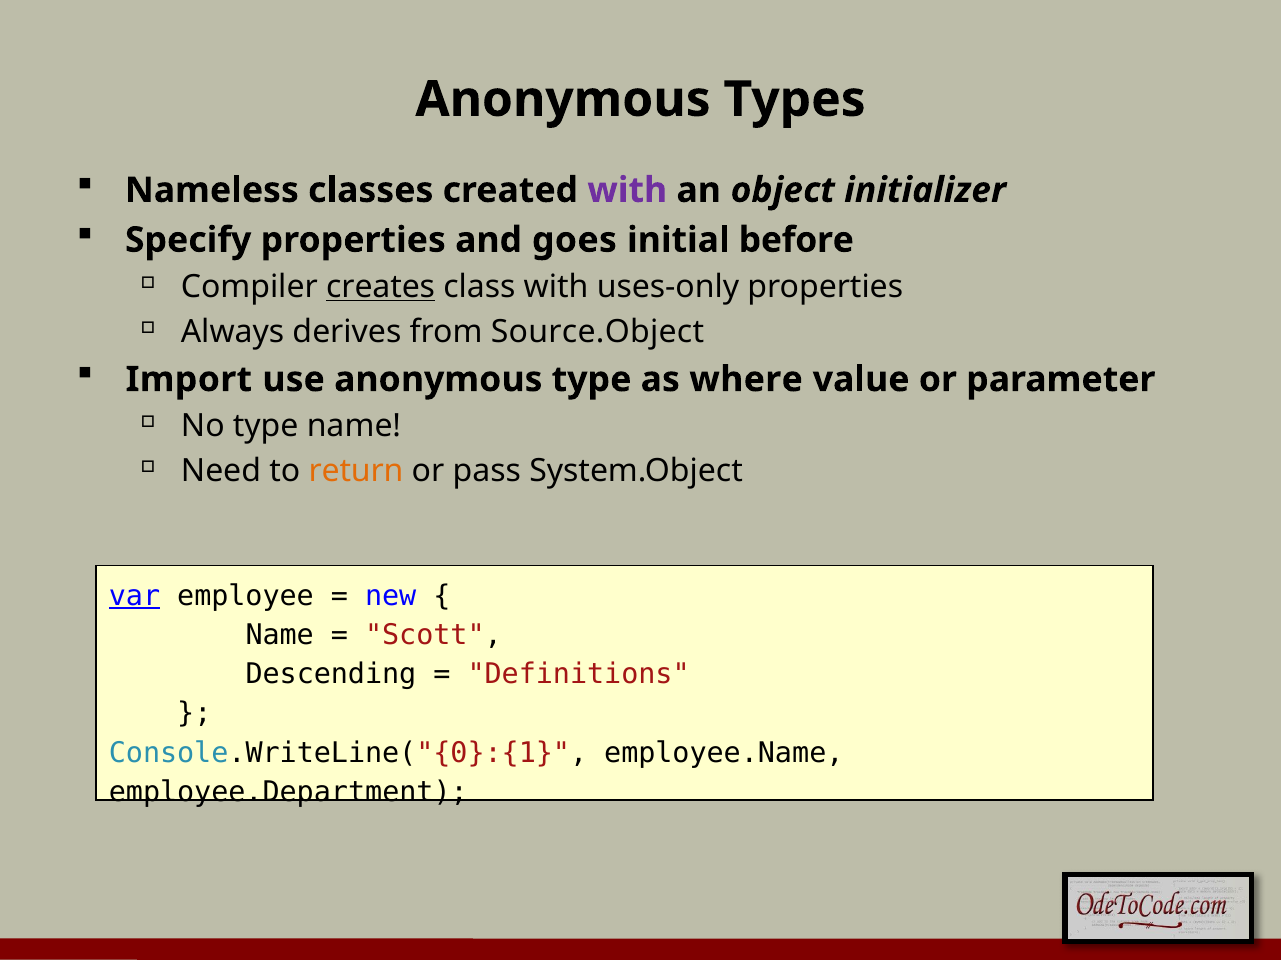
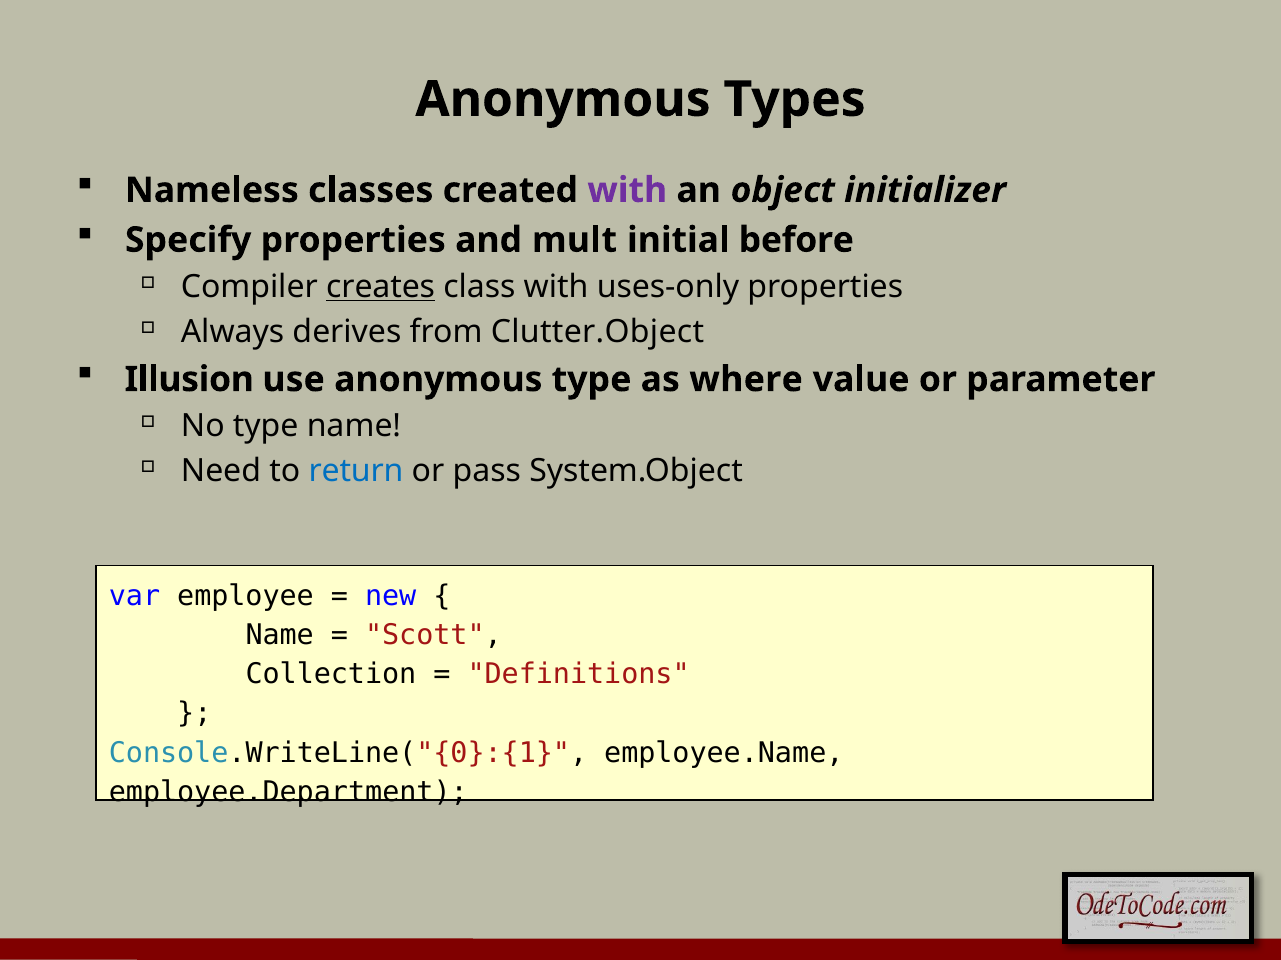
goes: goes -> mult
Source.Object: Source.Object -> Clutter.Object
Import: Import -> Illusion
return colour: orange -> blue
var underline: present -> none
Descending: Descending -> Collection
